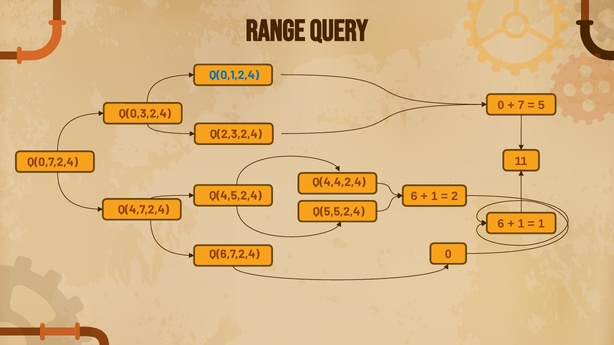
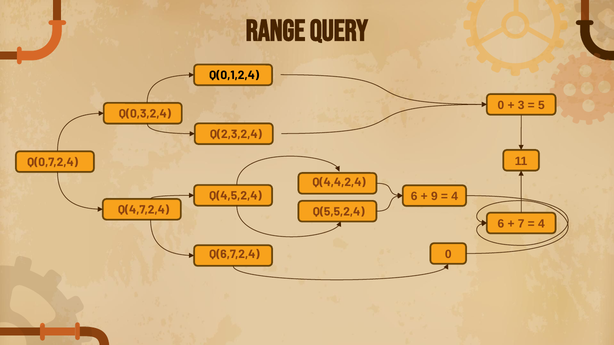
Q(0,1,2,4 colour: blue -> black
7: 7 -> 3
1 at (434, 197): 1 -> 9
2 at (455, 197): 2 -> 4
1 at (521, 224): 1 -> 7
1 at (541, 224): 1 -> 4
